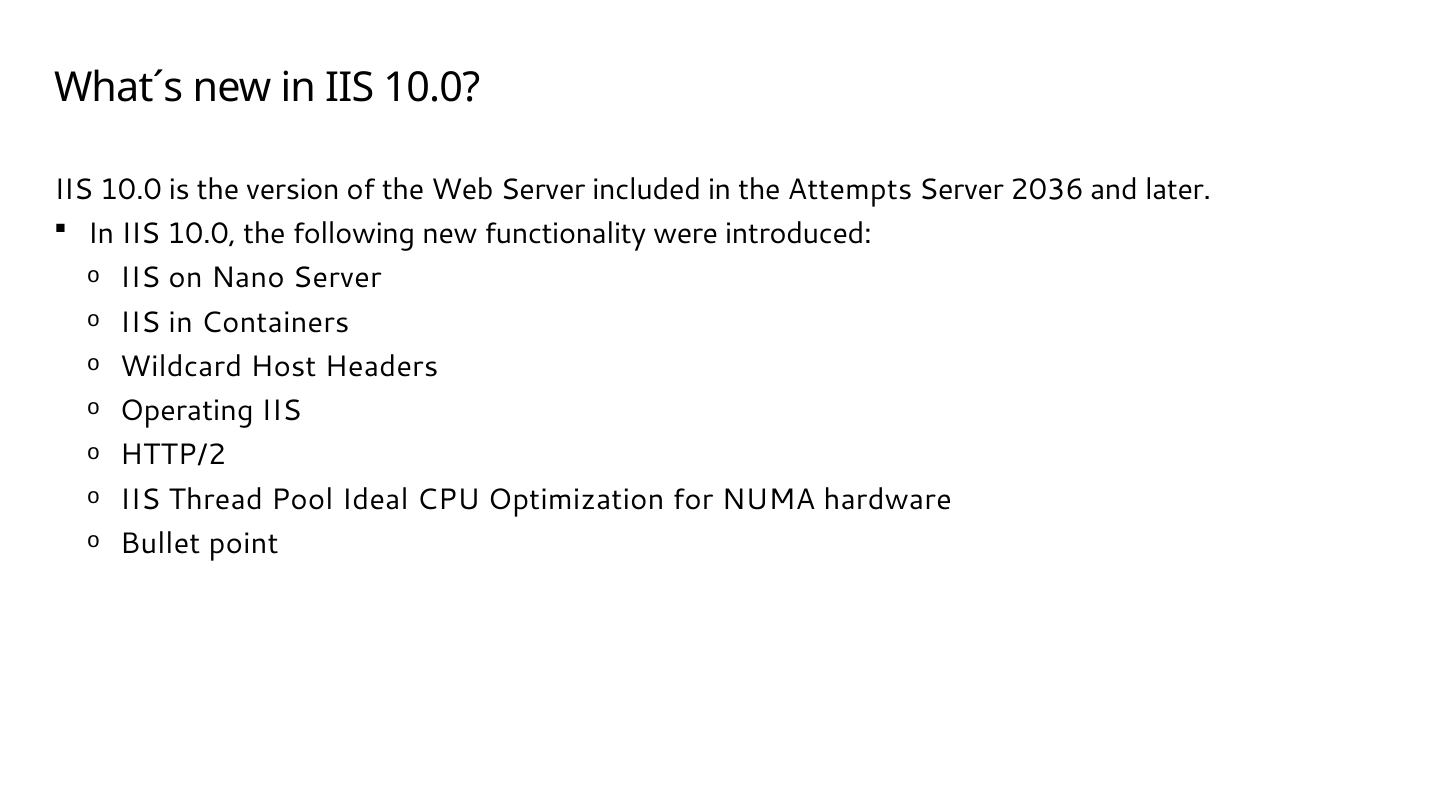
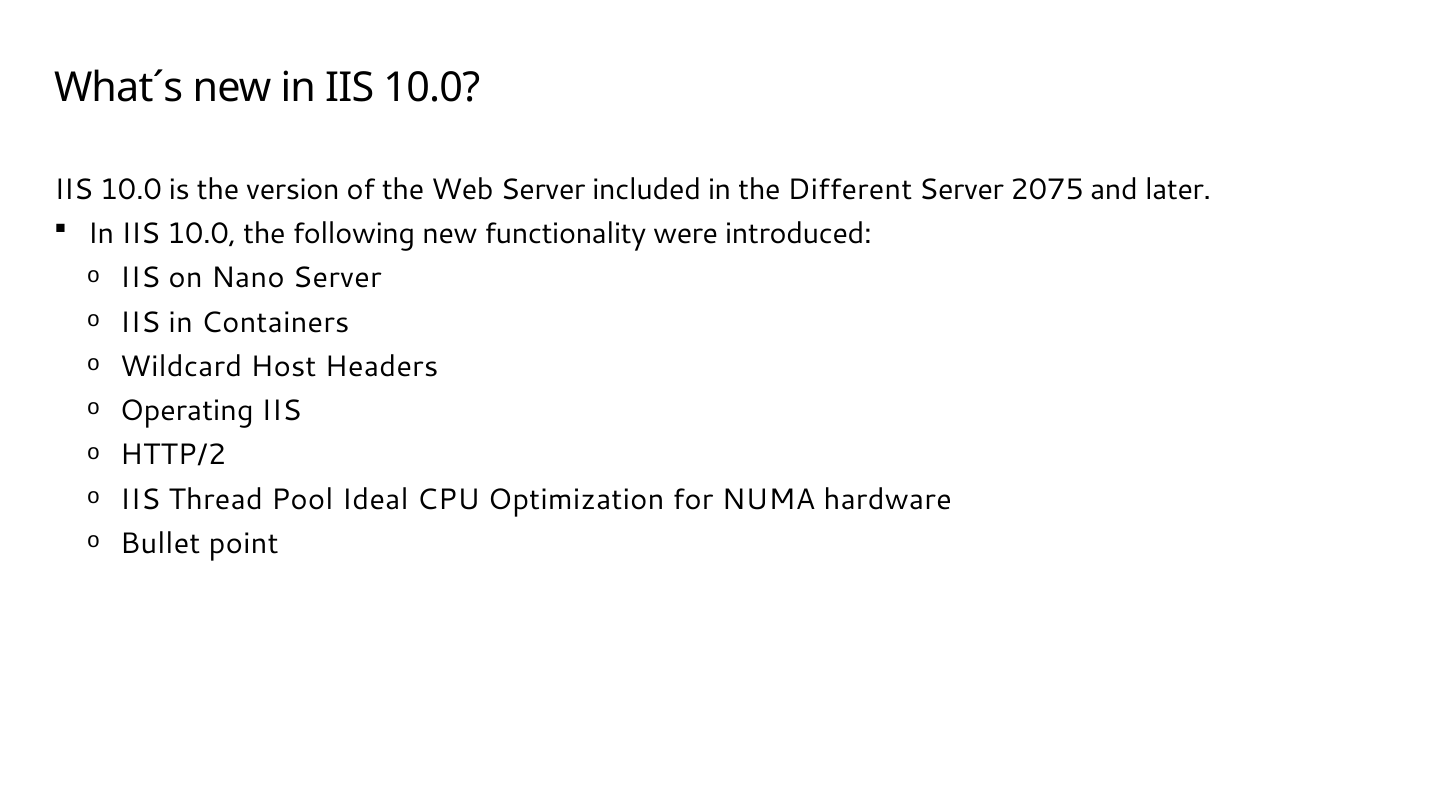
Attempts: Attempts -> Different
2036: 2036 -> 2075
